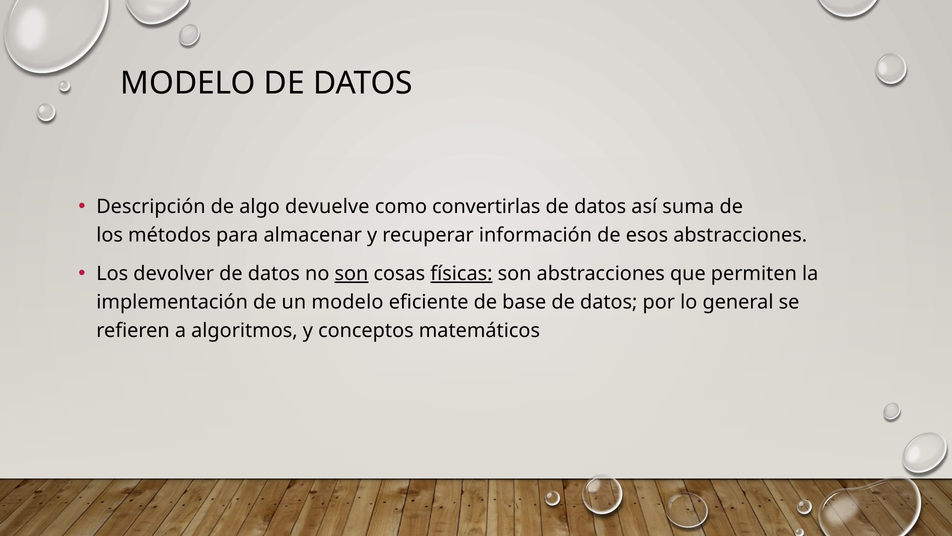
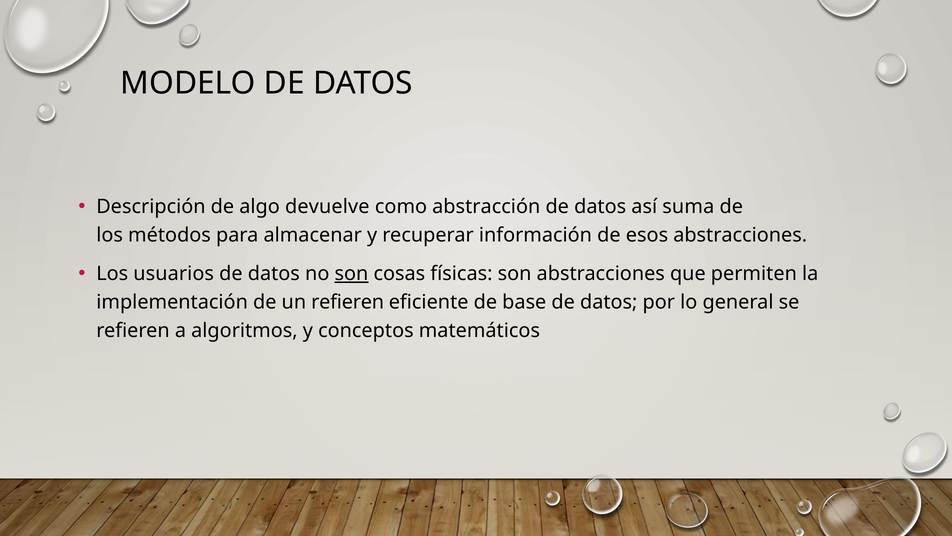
convertirlas: convertirlas -> abstracción
devolver: devolver -> usuarios
físicas underline: present -> none
un modelo: modelo -> refieren
